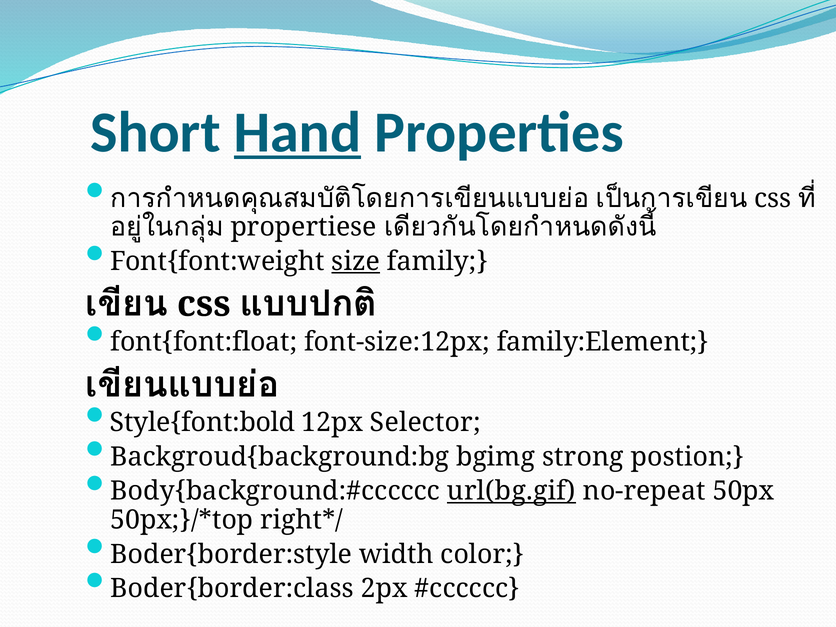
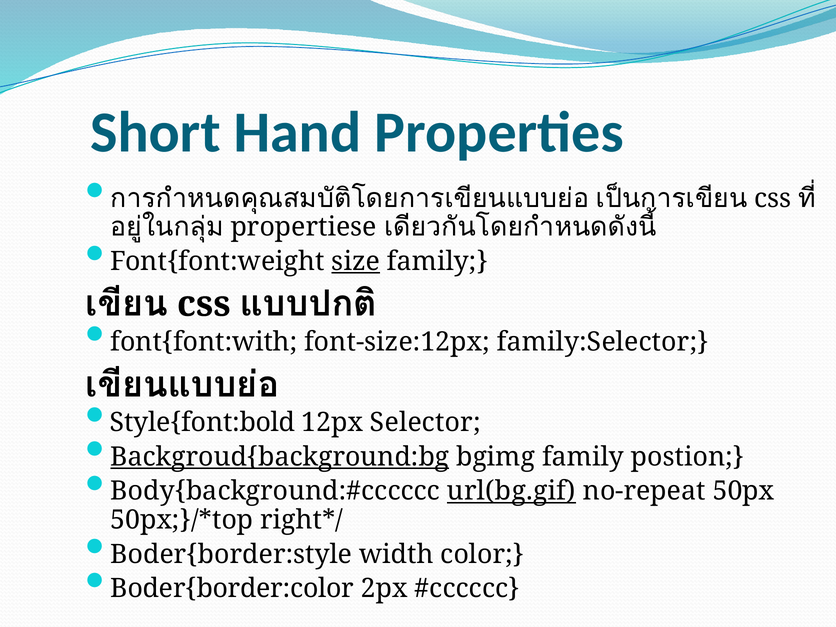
Hand underline: present -> none
font{font:float: font{font:float -> font{font:with
family:Element: family:Element -> family:Selector
Backgroud{background:bg underline: none -> present
bgimg strong: strong -> family
Boder{border:class: Boder{border:class -> Boder{border:color
